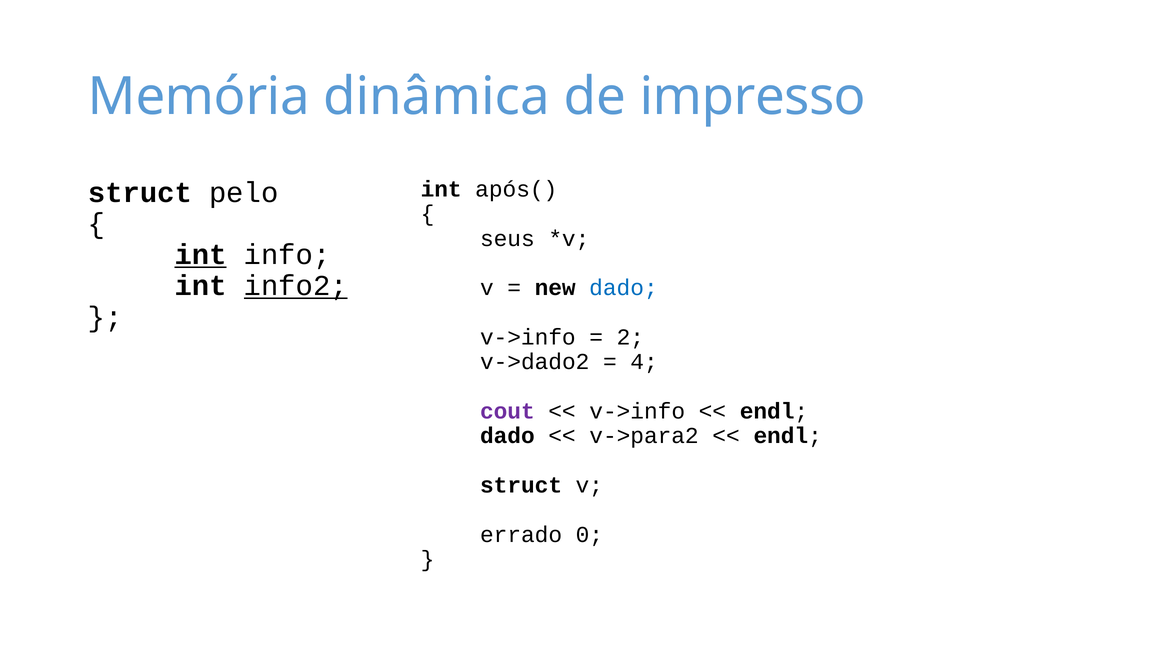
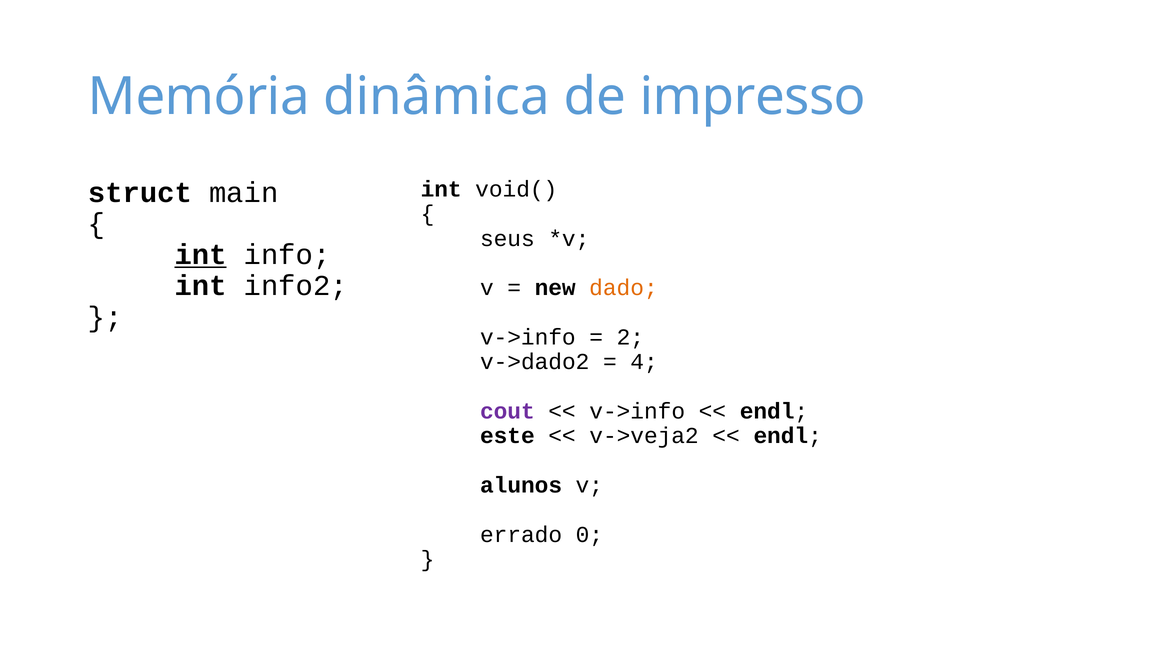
após(: após( -> void(
pelo: pelo -> main
info2 underline: present -> none
dado at (623, 288) colour: blue -> orange
dado at (507, 436): dado -> este
v->para2: v->para2 -> v->veja2
struct at (521, 485): struct -> alunos
